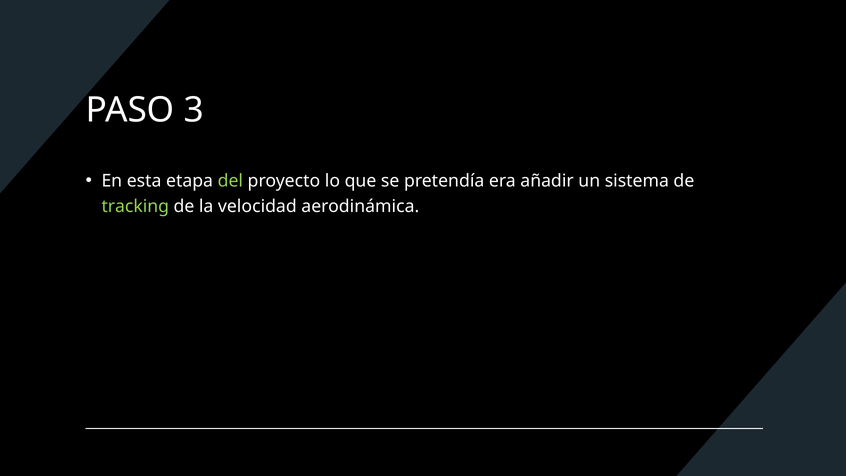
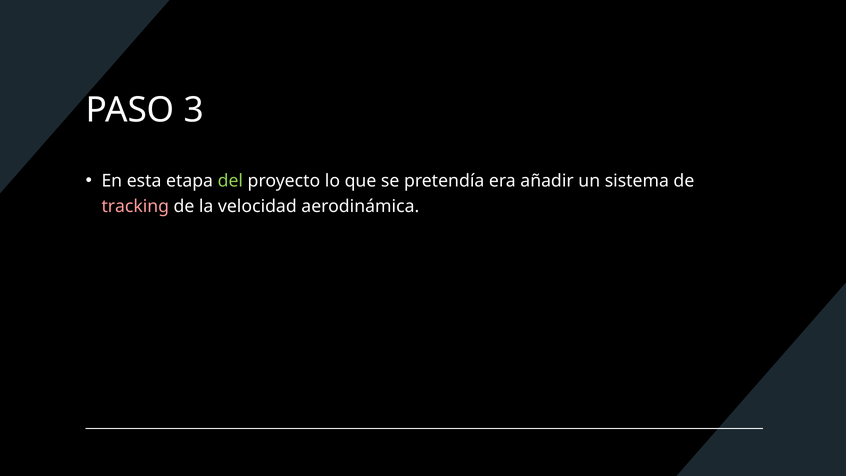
tracking colour: light green -> pink
